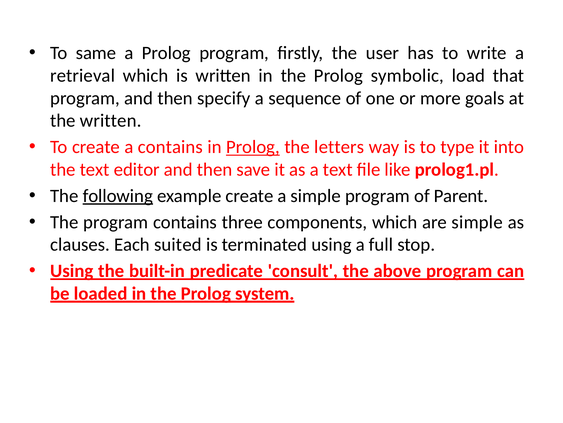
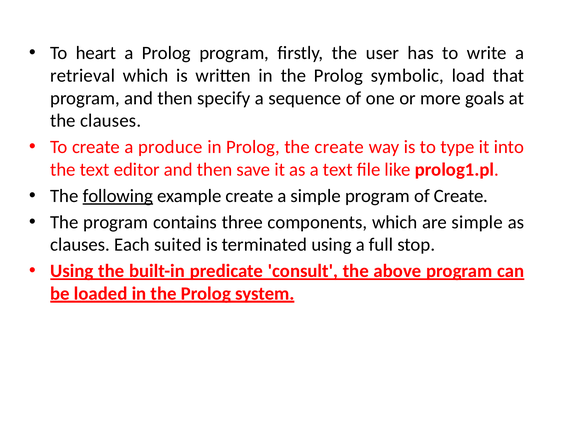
same: same -> heart
the written: written -> clauses
a contains: contains -> produce
Prolog at (253, 147) underline: present -> none
the letters: letters -> create
of Parent: Parent -> Create
